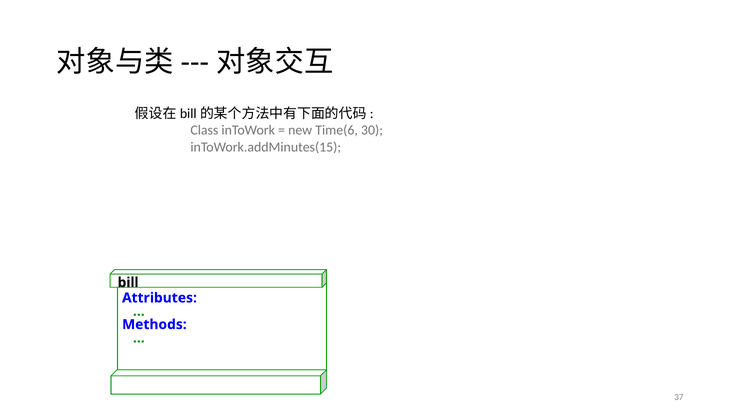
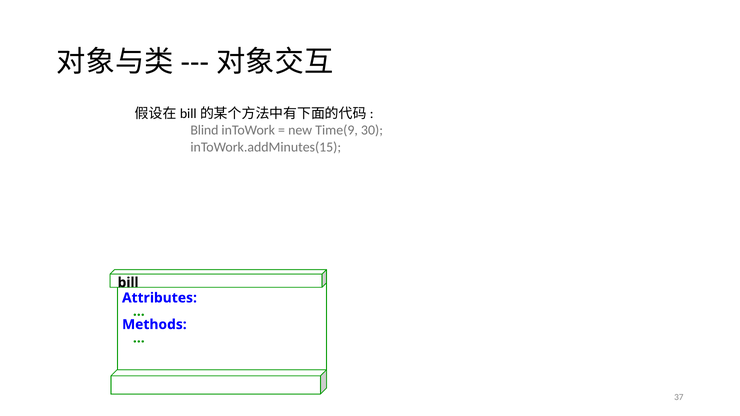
Class: Class -> Blind
Time(6: Time(6 -> Time(9
